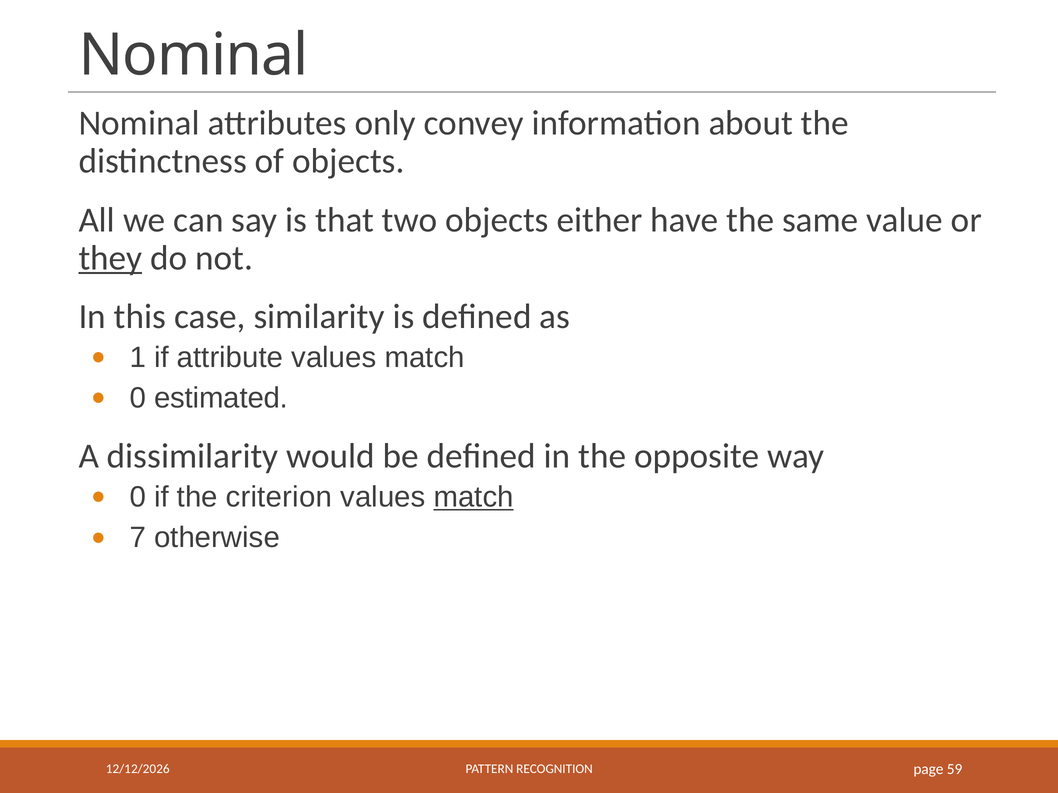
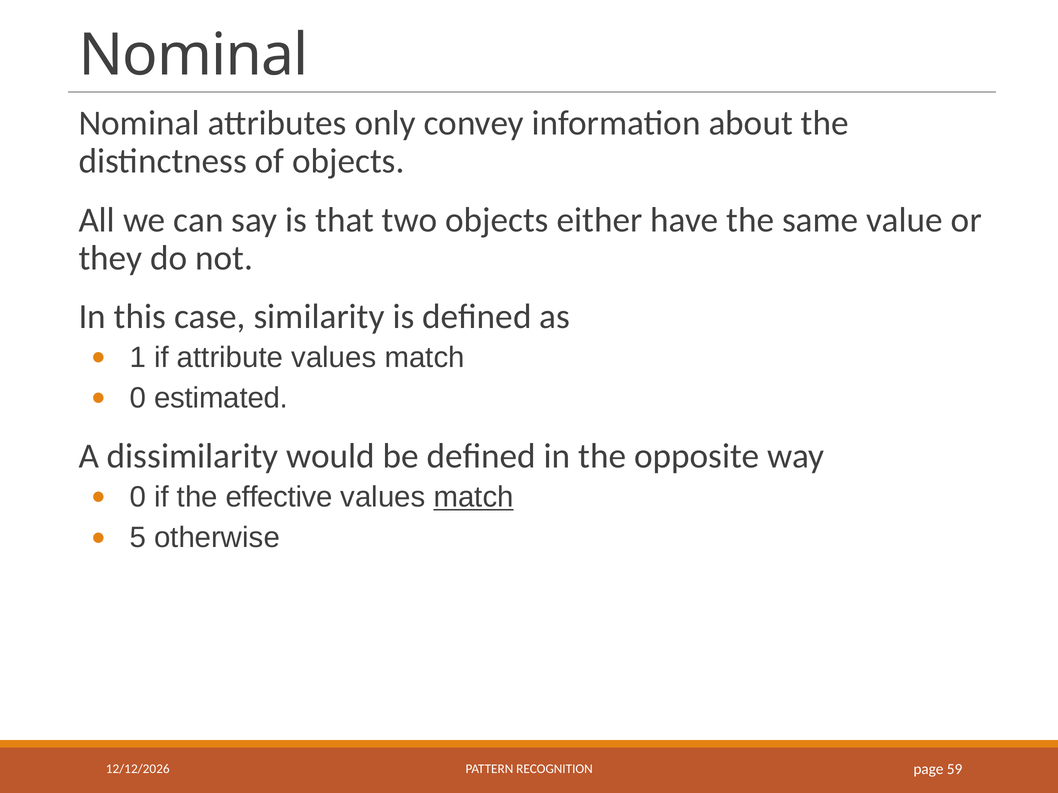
they underline: present -> none
criterion: criterion -> effective
7: 7 -> 5
